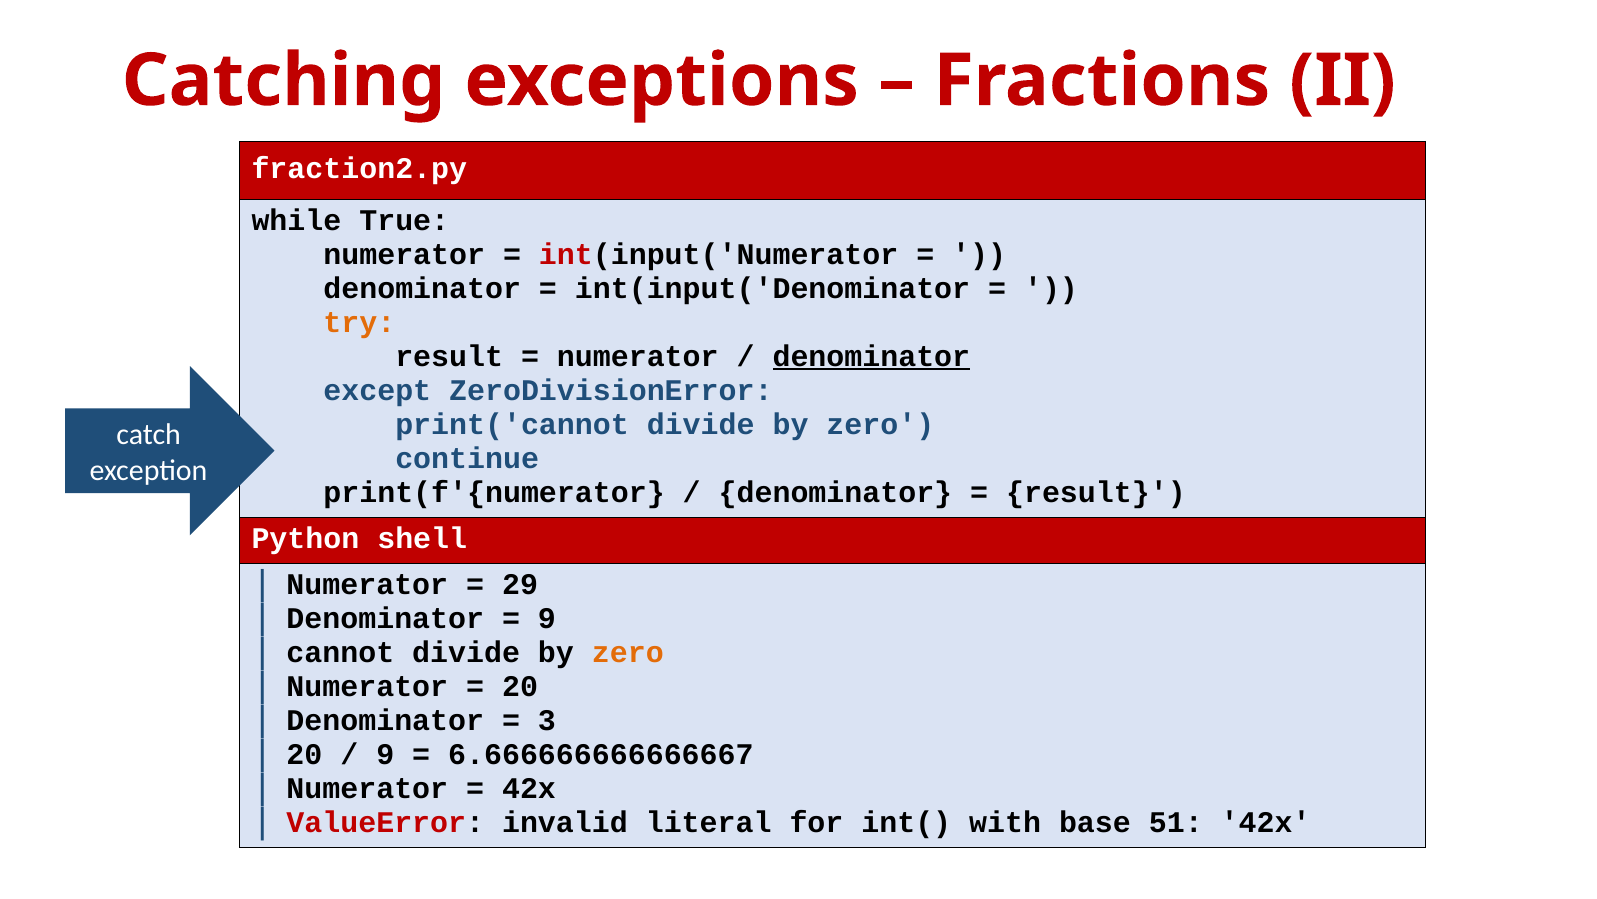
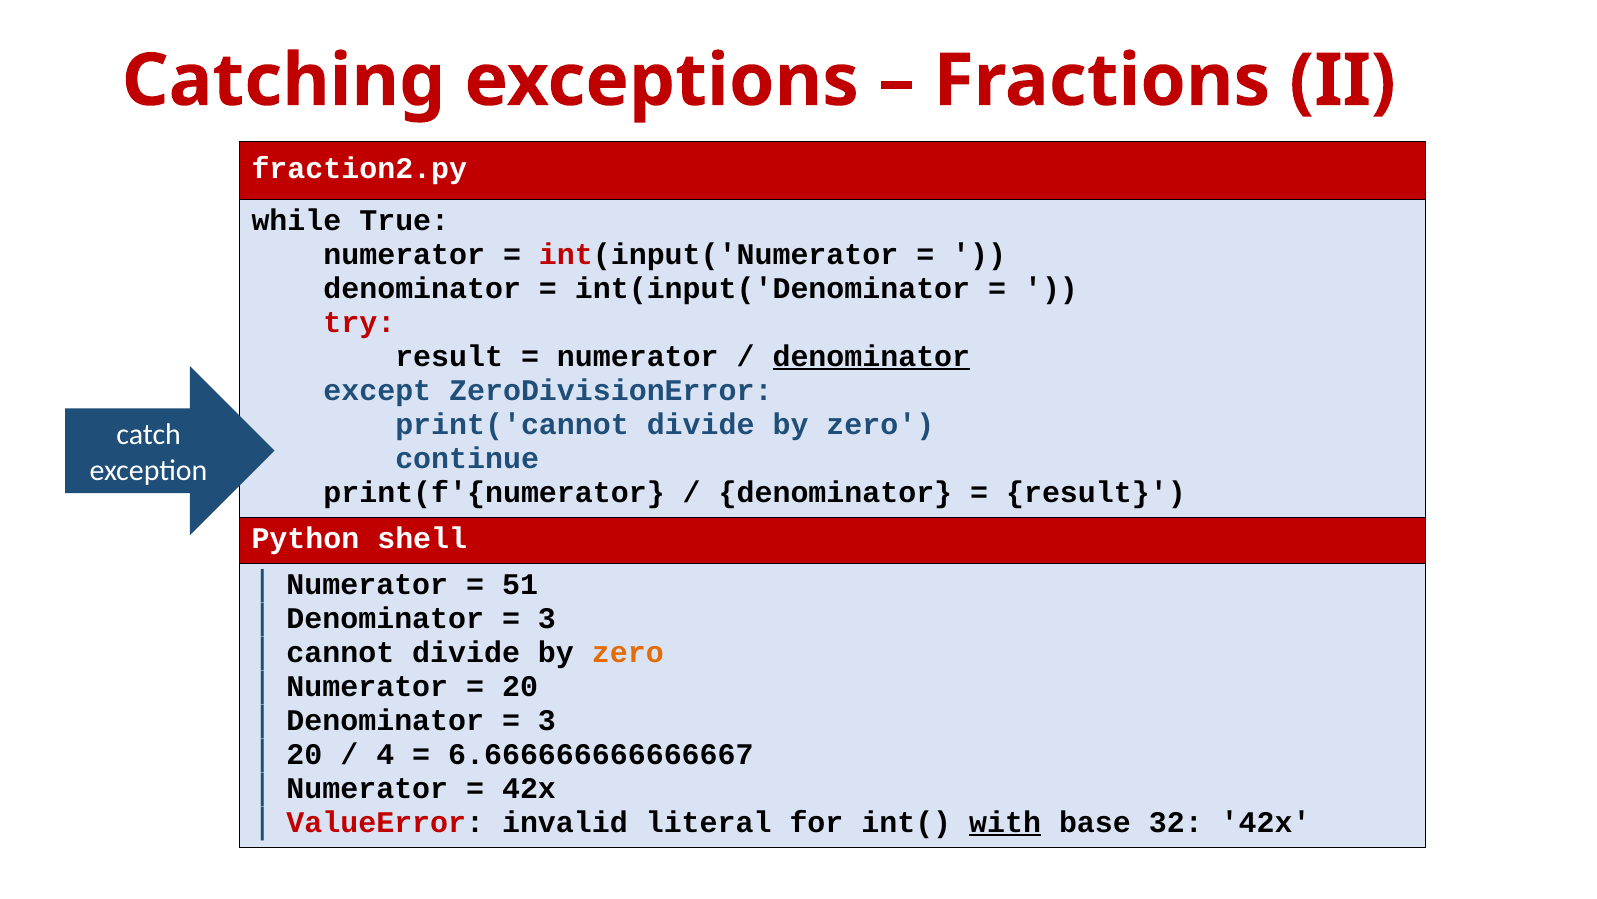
try colour: orange -> red
29: 29 -> 51
9 at (547, 618): 9 -> 3
9 at (385, 754): 9 -> 4
with underline: none -> present
51: 51 -> 32
